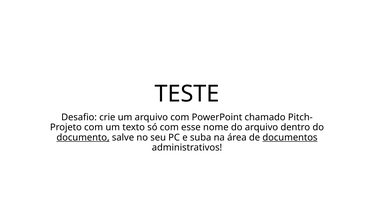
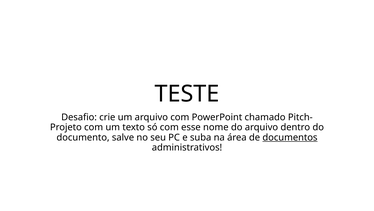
documento underline: present -> none
